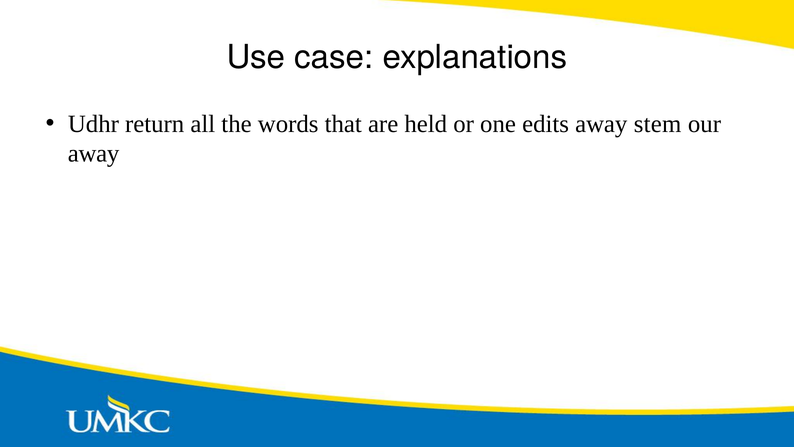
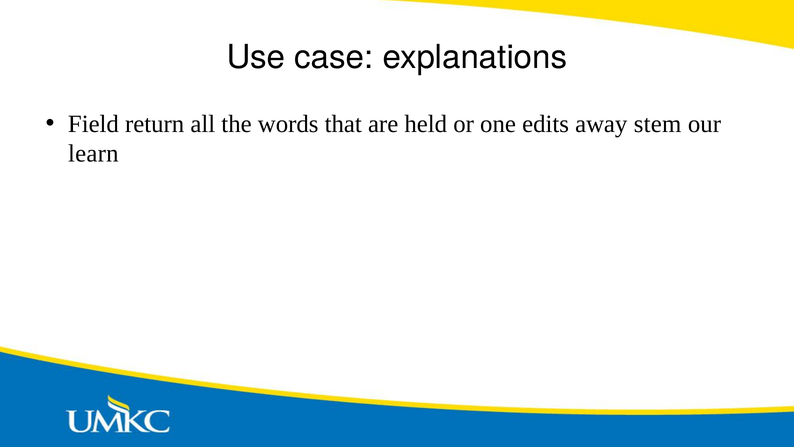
Udhr: Udhr -> Field
away at (94, 154): away -> learn
